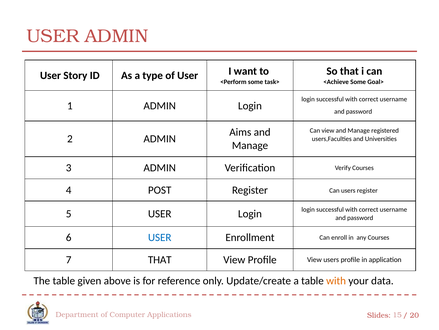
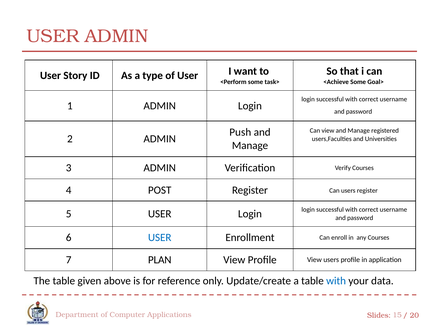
Aims: Aims -> Push
7 THAT: THAT -> PLAN
with at (336, 280) colour: orange -> blue
